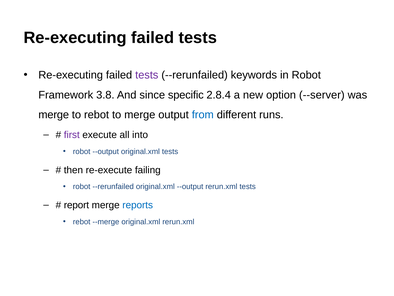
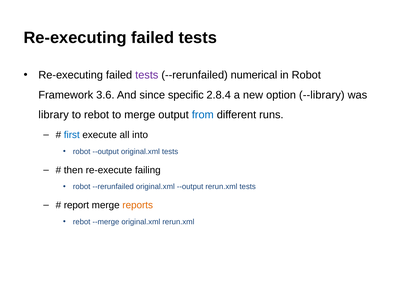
keywords: keywords -> numerical
3.8: 3.8 -> 3.6
--server: --server -> --library
merge at (54, 114): merge -> library
first colour: purple -> blue
reports colour: blue -> orange
